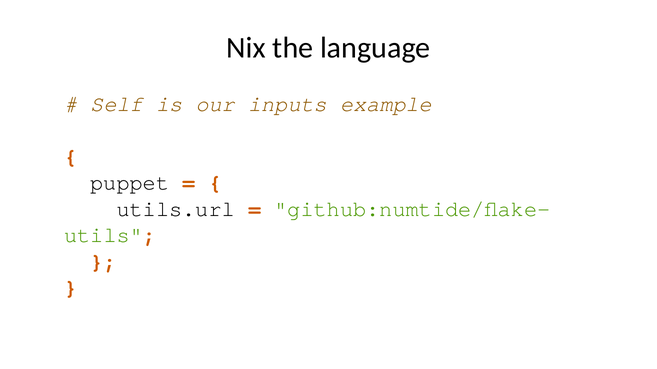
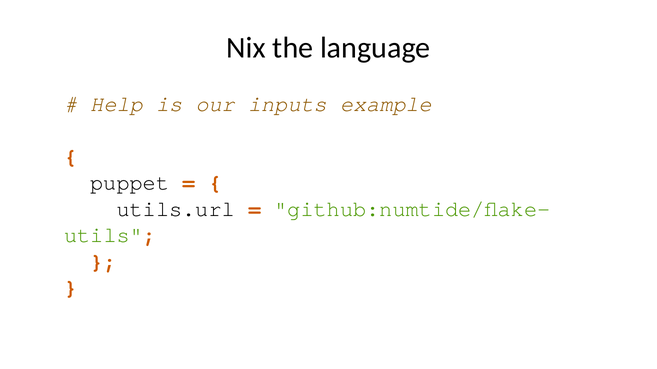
Self: Self -> Help
